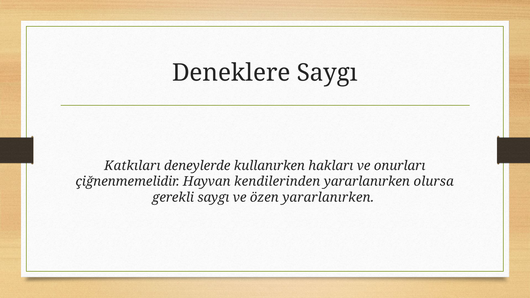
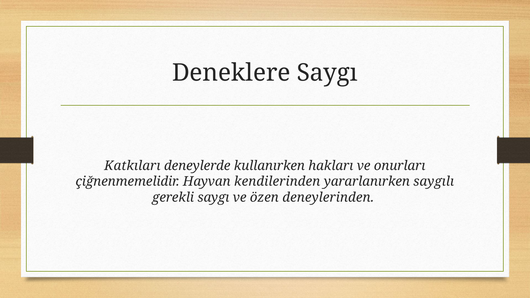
olursa: olursa -> saygılı
özen yararlanırken: yararlanırken -> deneylerinden
